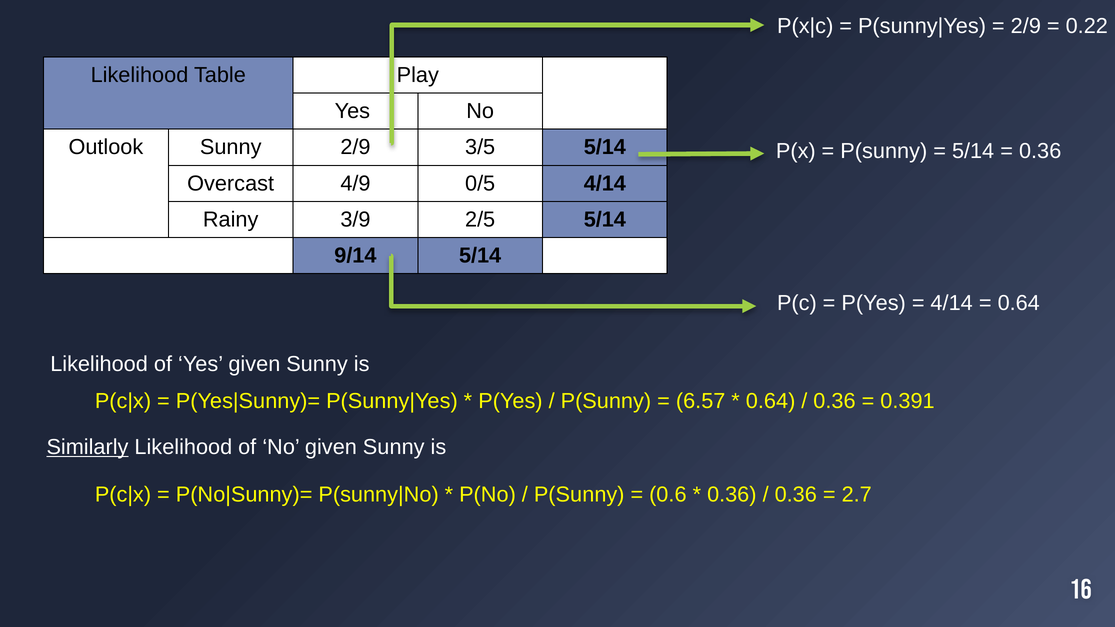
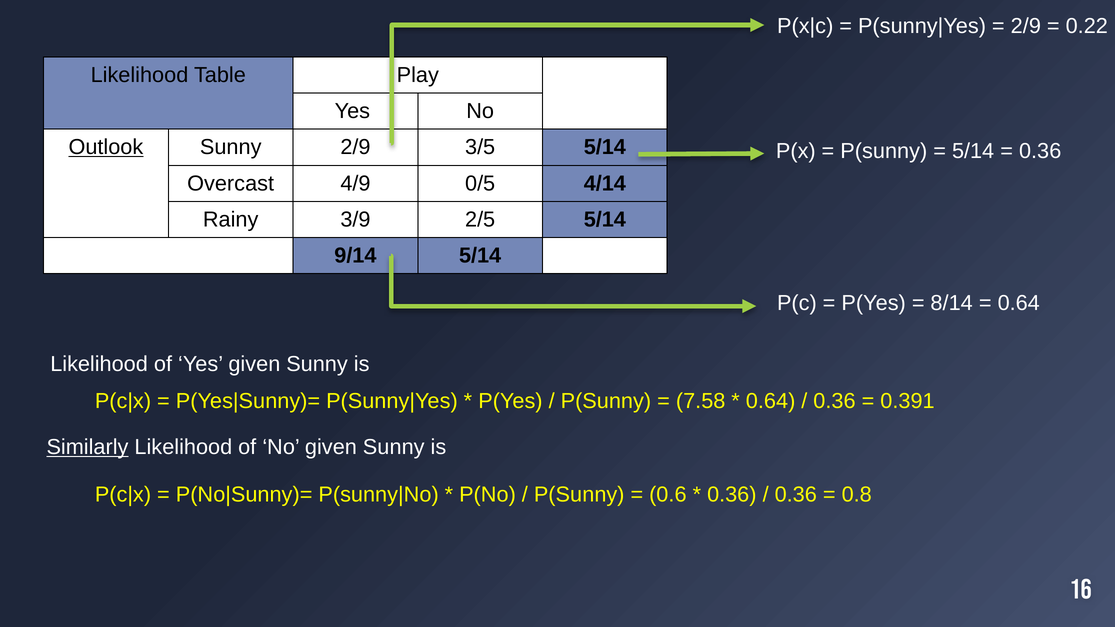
Outlook underline: none -> present
4/14 at (952, 303): 4/14 -> 8/14
6.57: 6.57 -> 7.58
2.7: 2.7 -> 0.8
